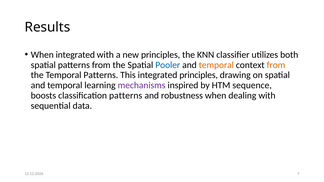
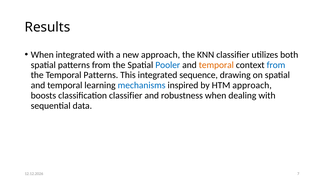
new principles: principles -> approach
from at (276, 65) colour: orange -> blue
integrated principles: principles -> sequence
mechanisms colour: purple -> blue
HTM sequence: sequence -> approach
classification patterns: patterns -> classifier
